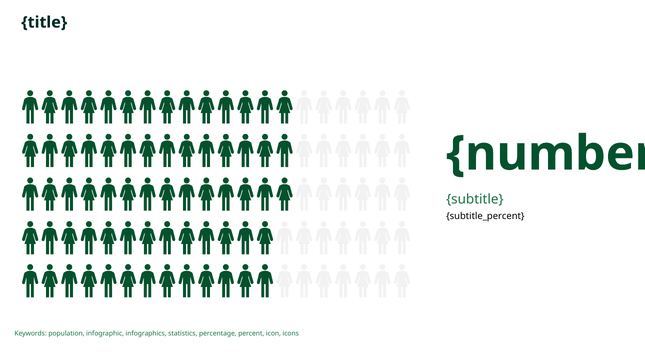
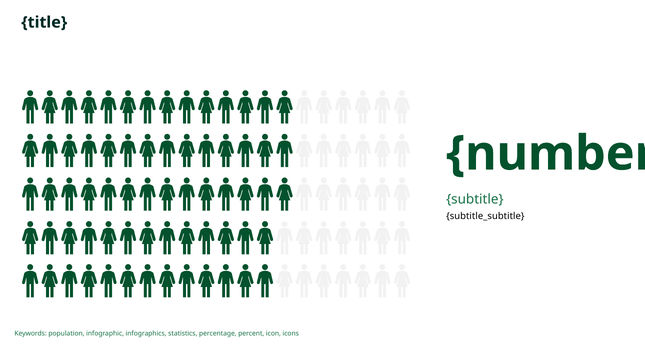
subtitle_percent: subtitle_percent -> subtitle_subtitle
